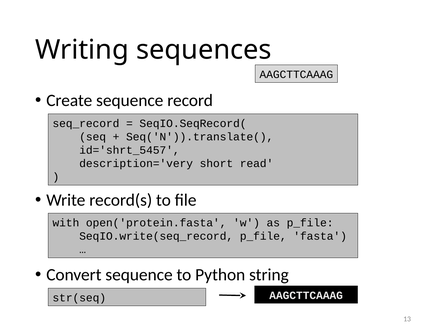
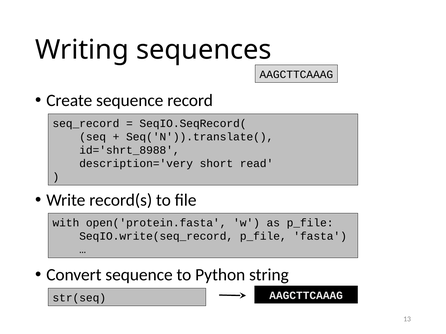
id='shrt_5457: id='shrt_5457 -> id='shrt_8988
